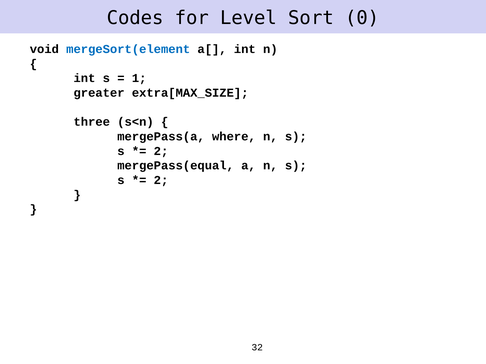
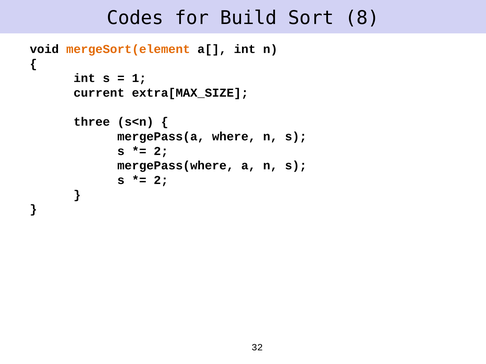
Level: Level -> Build
0: 0 -> 8
mergeSort(element colour: blue -> orange
greater: greater -> current
mergePass(equal: mergePass(equal -> mergePass(where
